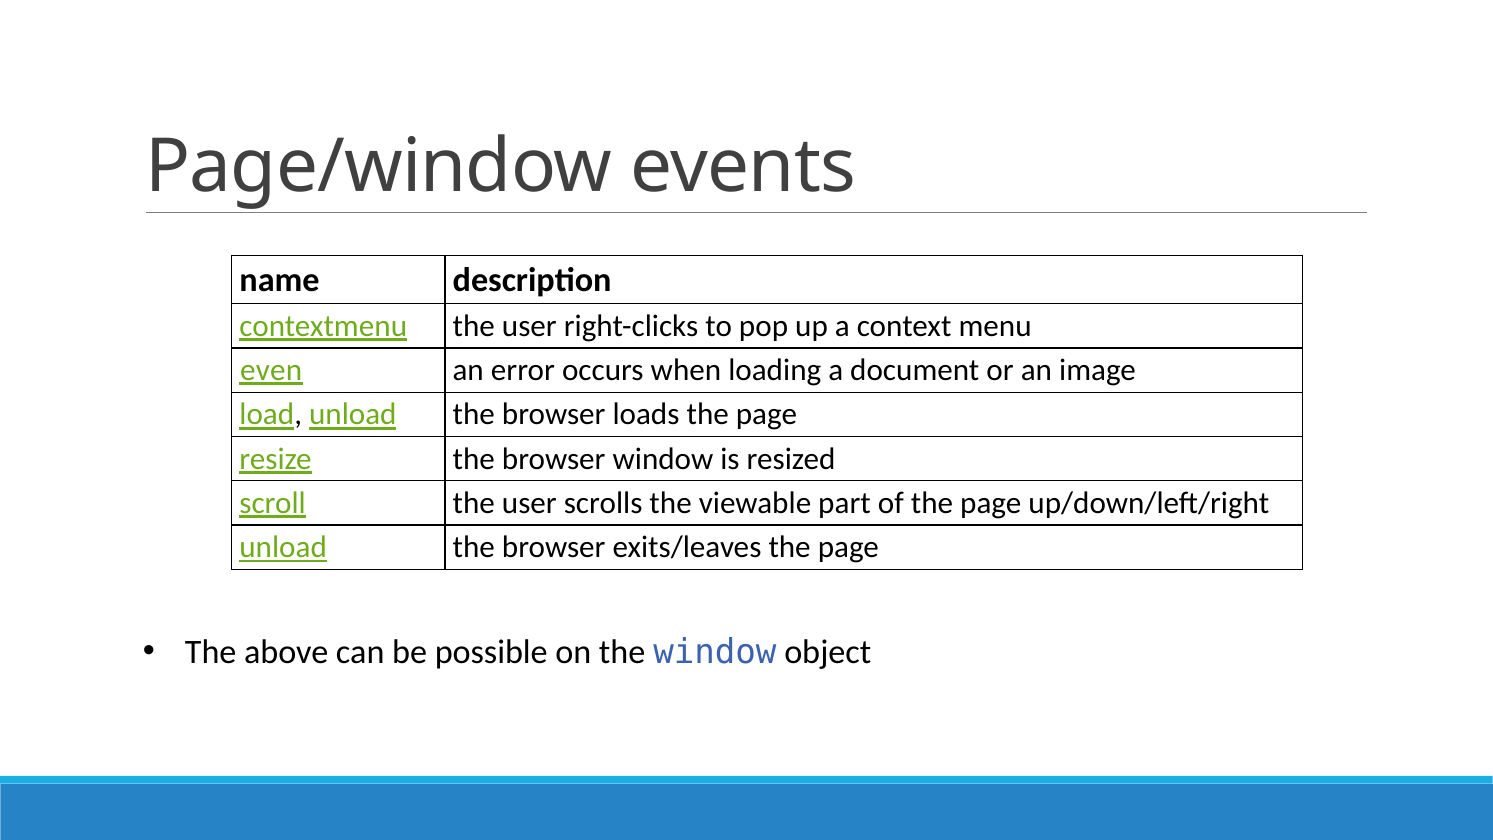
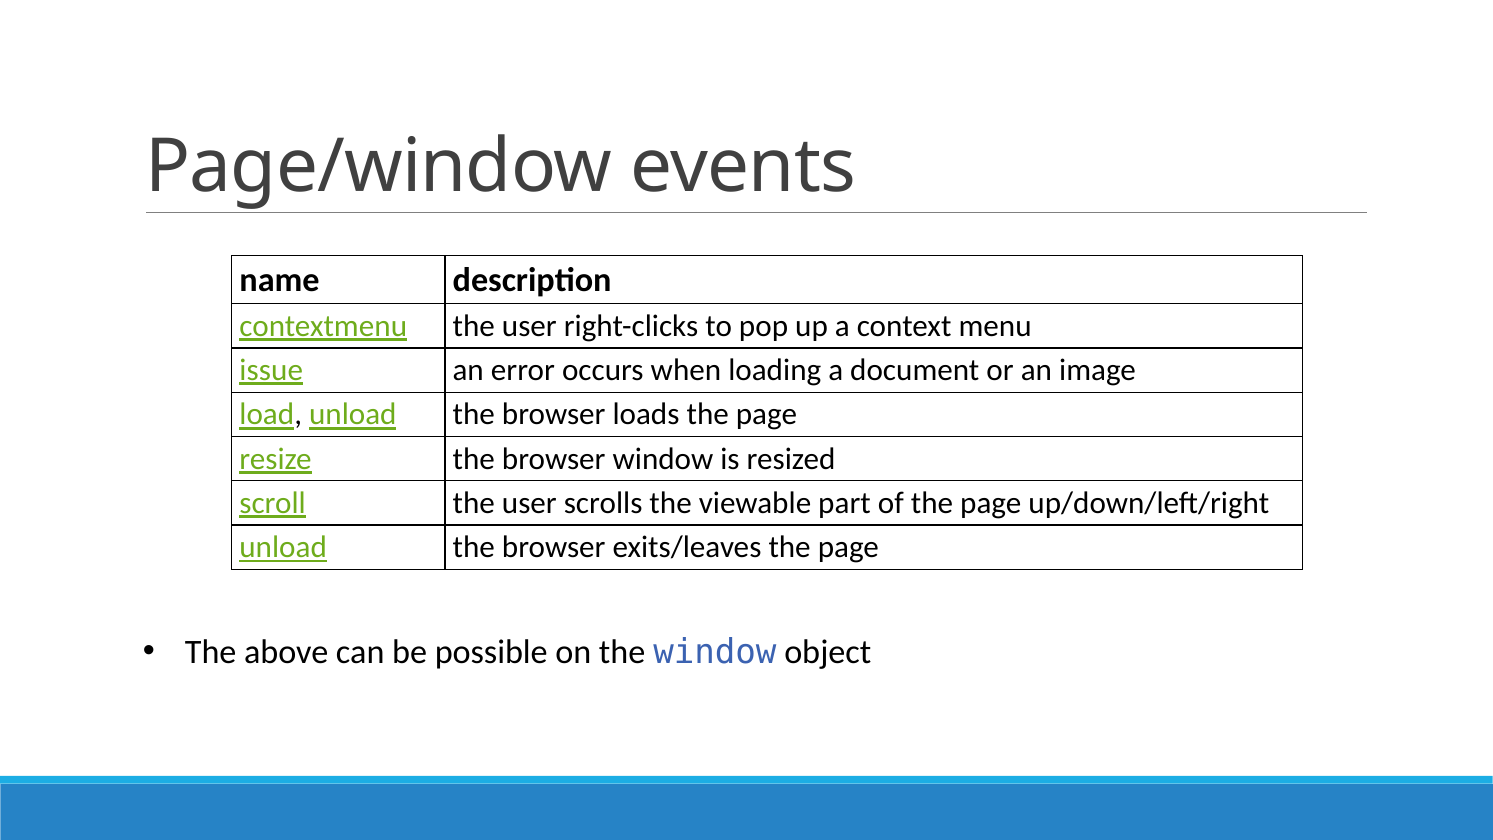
even: even -> issue
